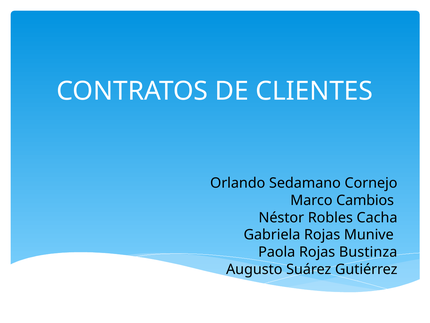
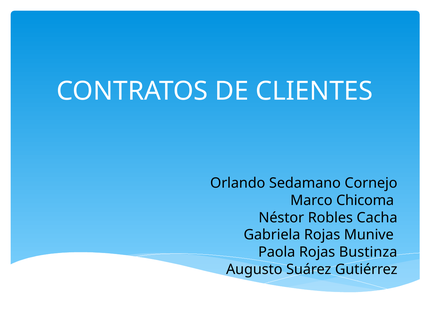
Cambios: Cambios -> Chicoma
